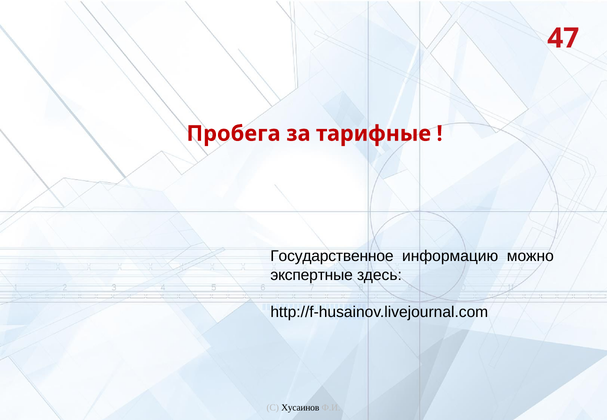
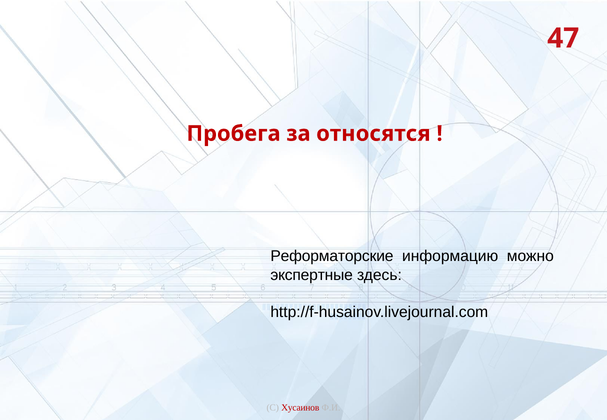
тарифные: тарифные -> относятся
Государственное: Государственное -> Реформаторские
Хусаинов colour: black -> red
